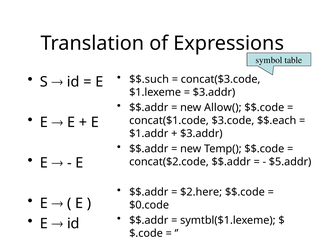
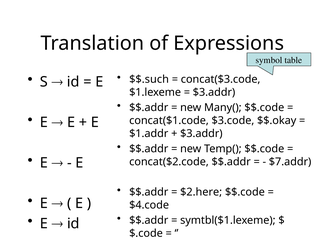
Allow(: Allow( -> Many(
$$.each: $$.each -> $$.okay
$5.addr: $5.addr -> $7.addr
$0.code: $0.code -> $4.code
